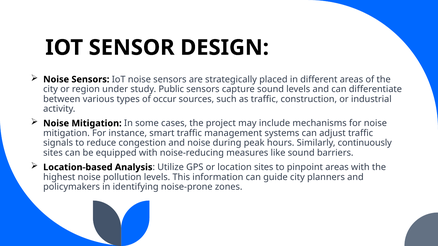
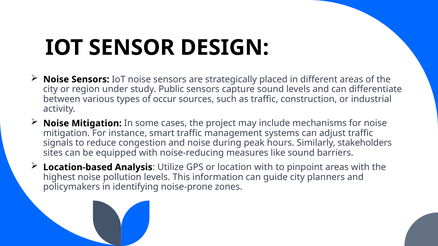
continuously: continuously -> stakeholders
location sites: sites -> with
